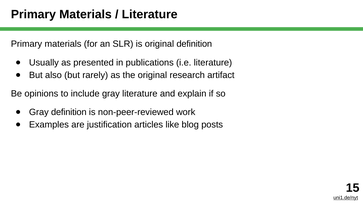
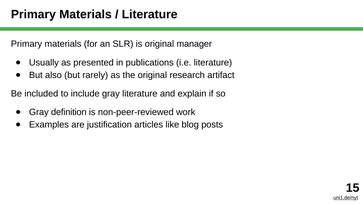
original definition: definition -> manager
opinions: opinions -> included
